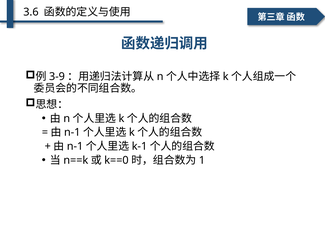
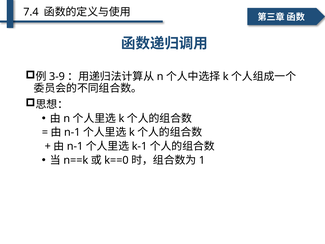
3.6: 3.6 -> 7.4
